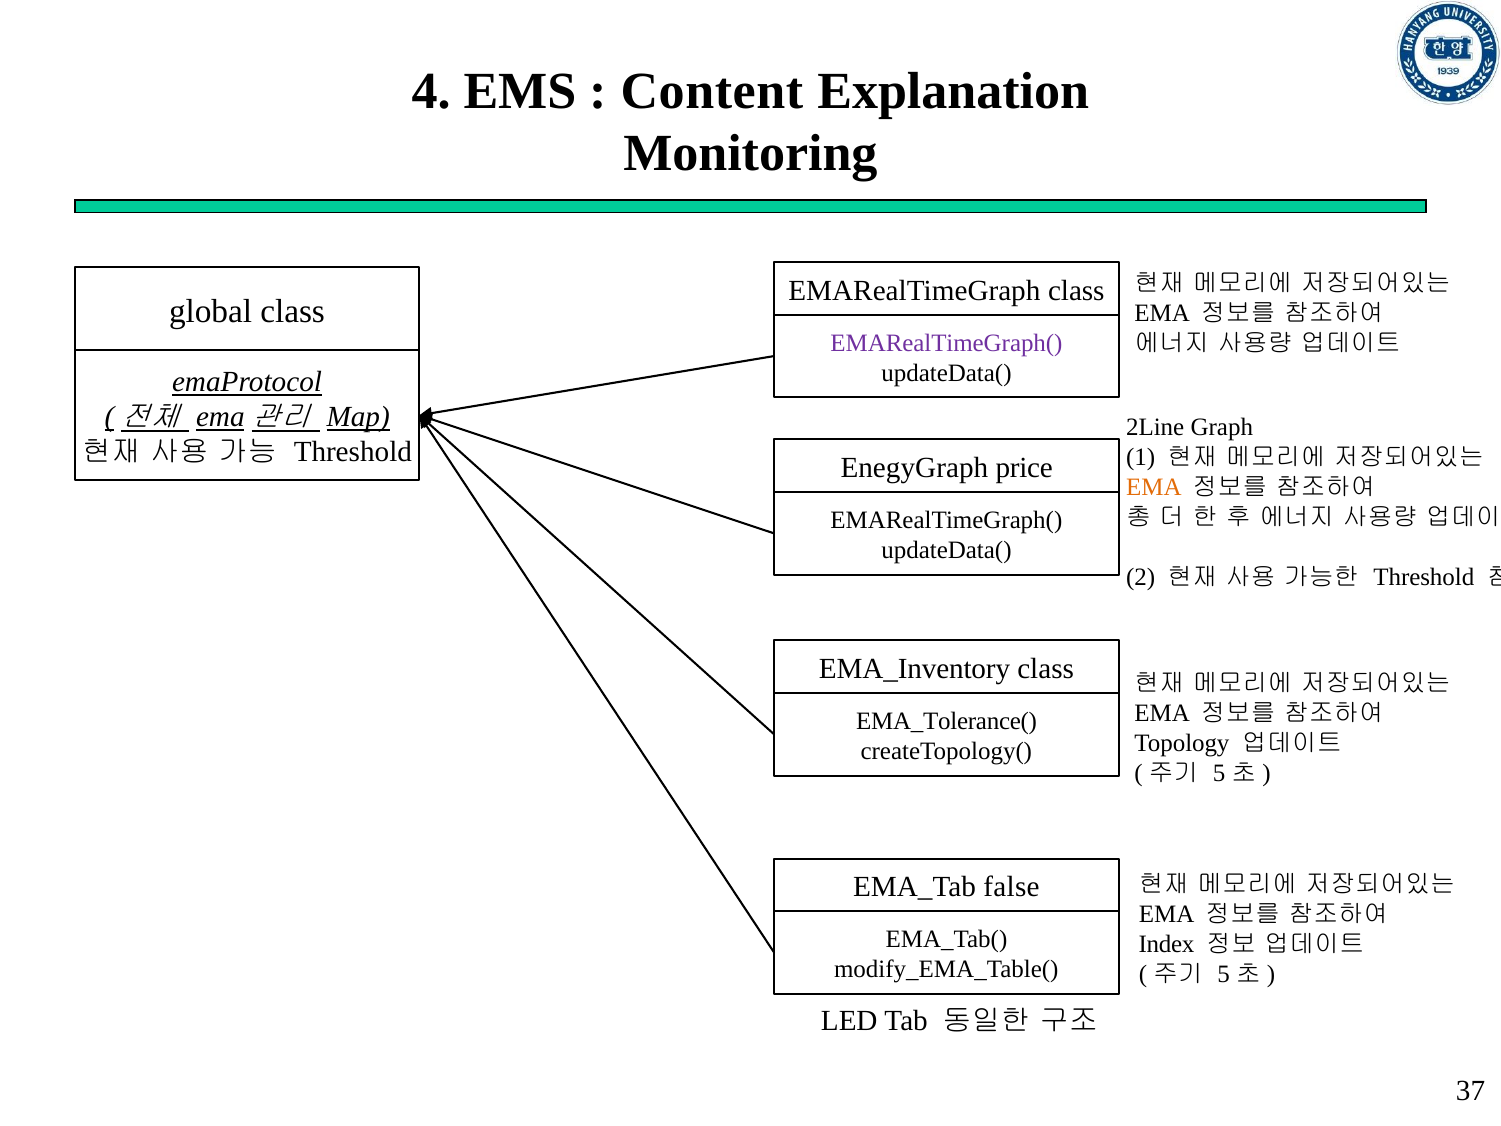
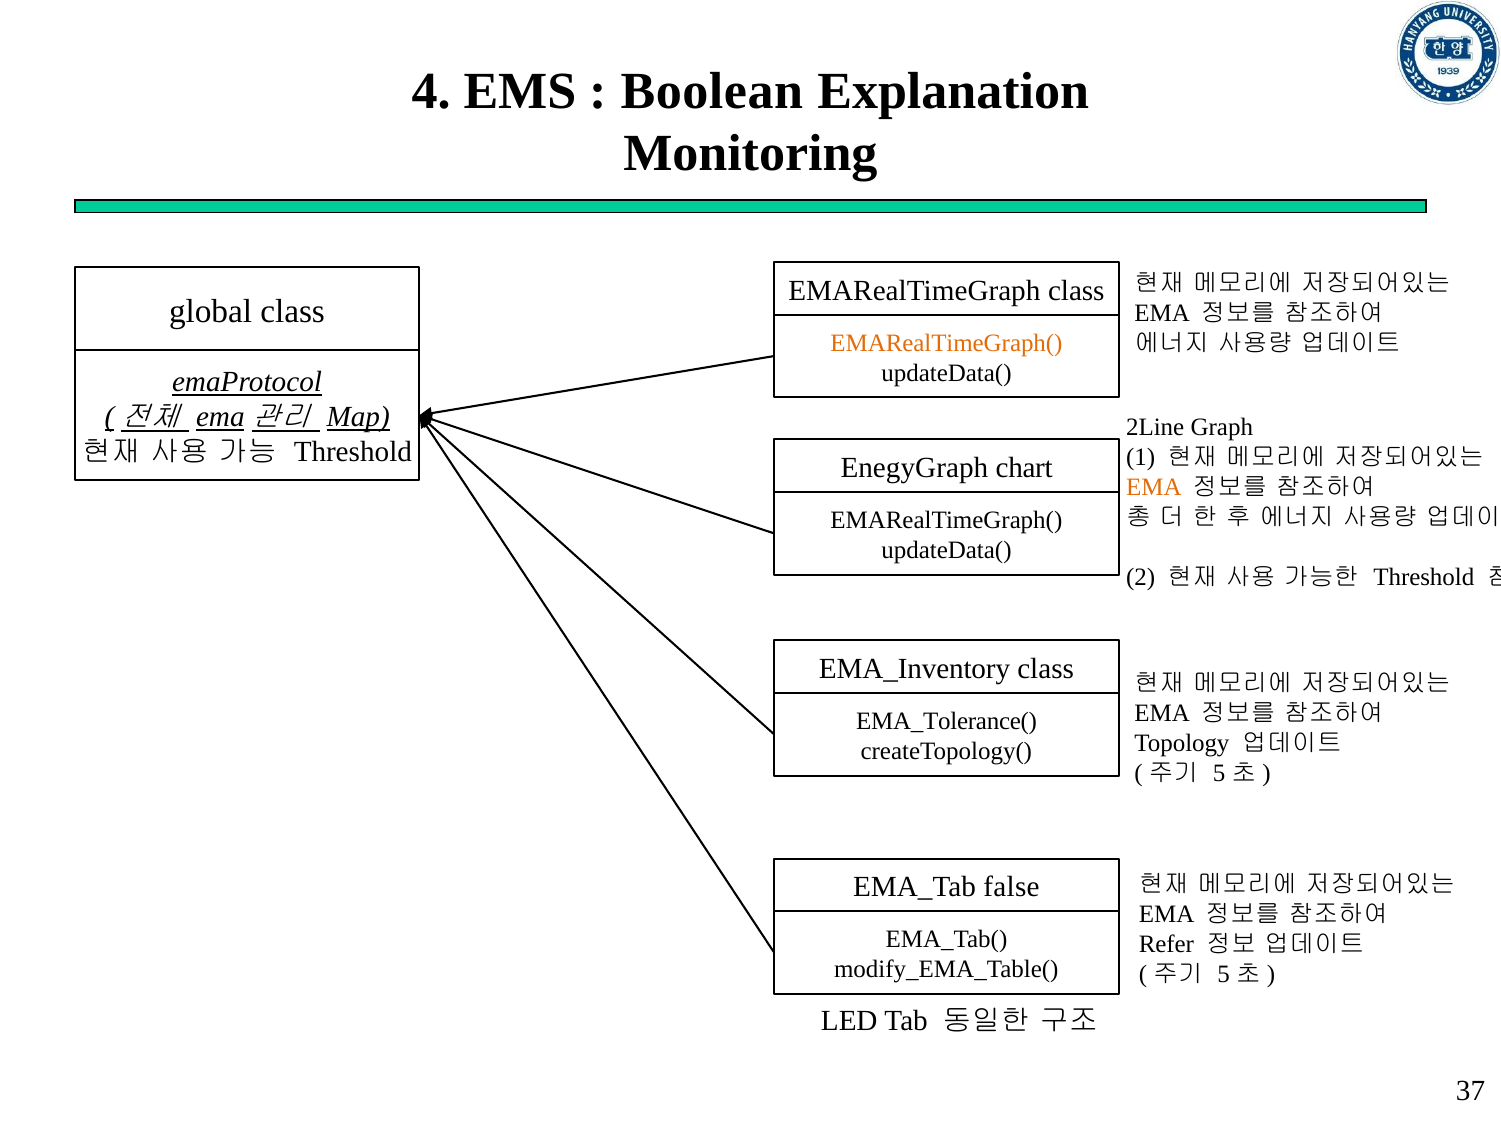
Content: Content -> Boolean
EMARealTimeGraph( at (946, 343) colour: purple -> orange
price: price -> chart
Index: Index -> Refer
